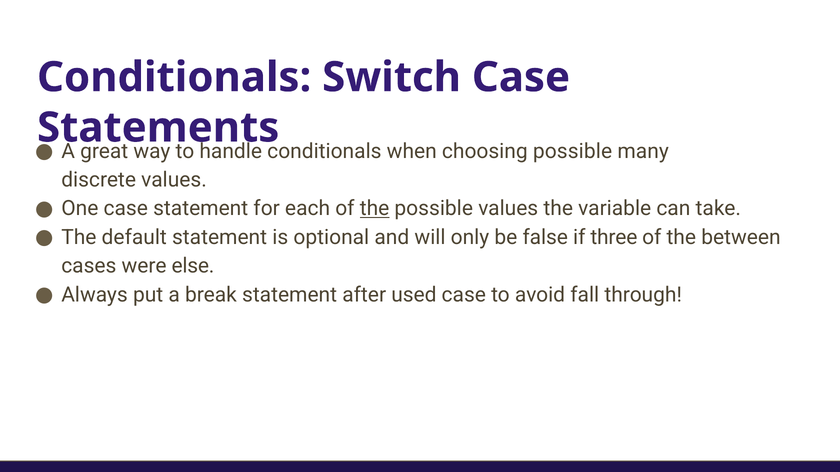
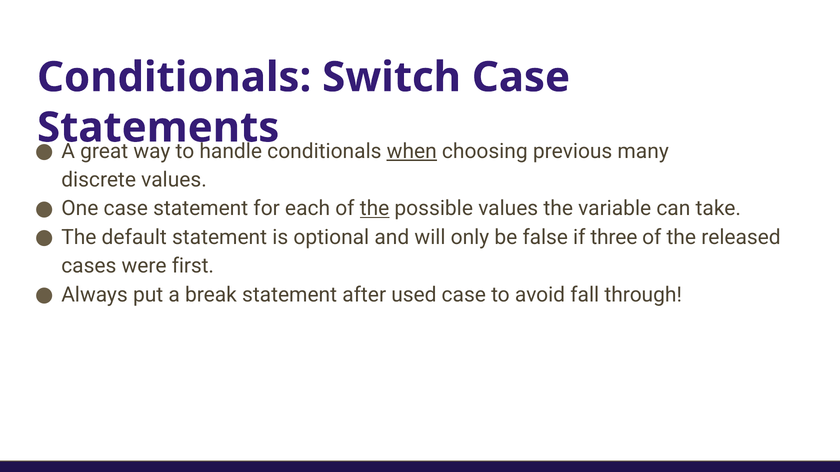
when underline: none -> present
choosing possible: possible -> previous
between: between -> released
else: else -> first
